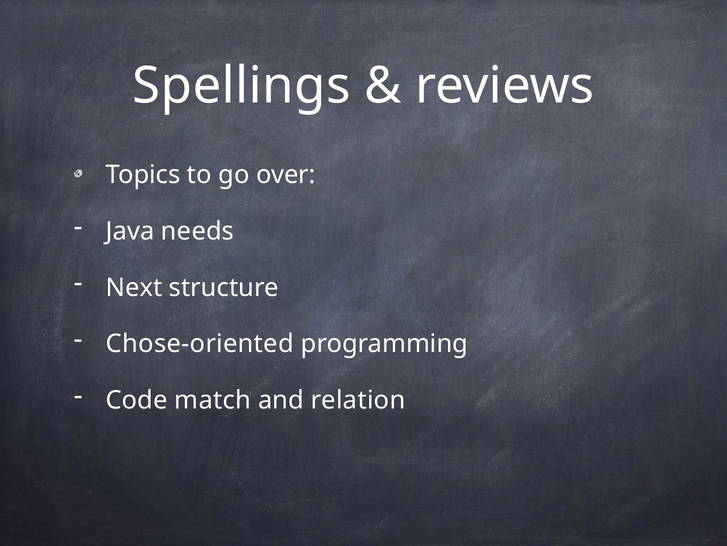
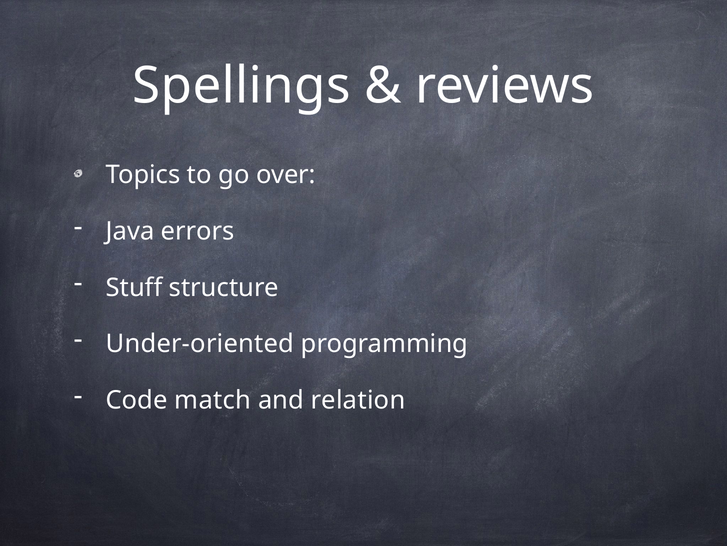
needs: needs -> errors
Next: Next -> Stuff
Chose-oriented: Chose-oriented -> Under-oriented
